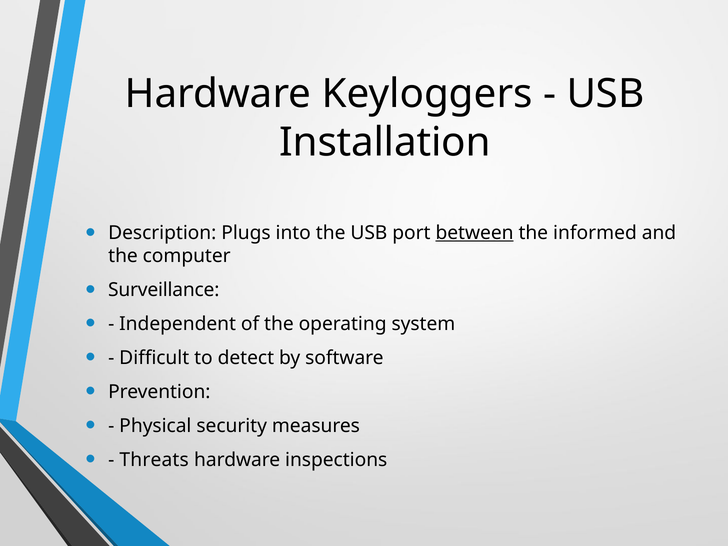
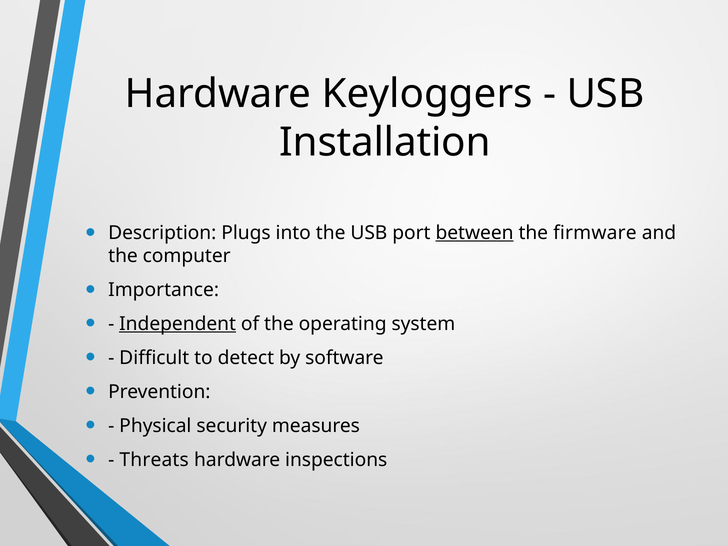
informed: informed -> firmware
Surveillance: Surveillance -> Importance
Independent underline: none -> present
